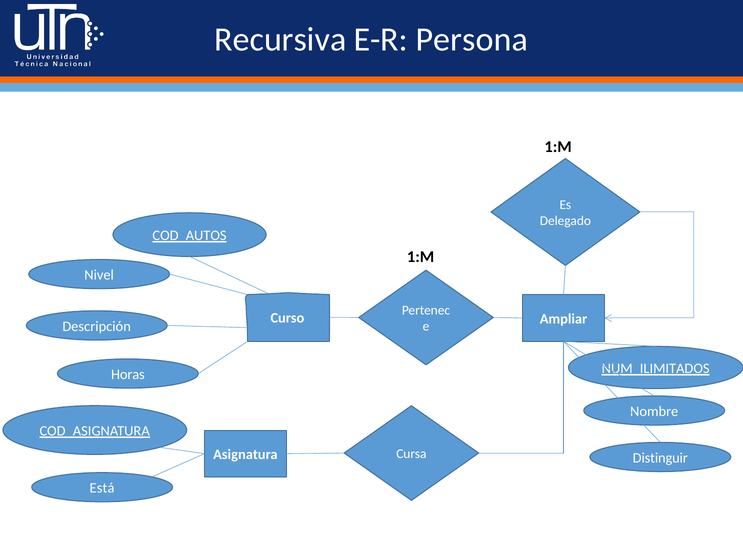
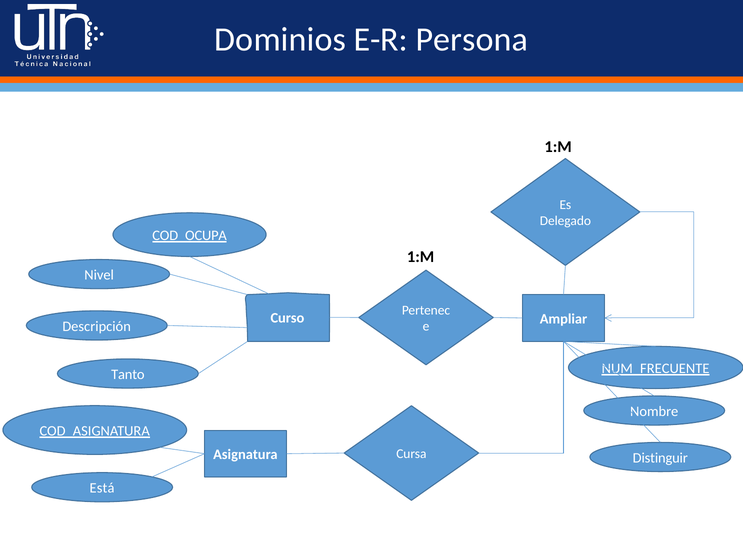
Recursiva: Recursiva -> Dominios
COD_AUTOS: COD_AUTOS -> COD_OCUPA
NUM_ILIMITADOS: NUM_ILIMITADOS -> NUM_FRECUENTE
Horas: Horas -> Tanto
